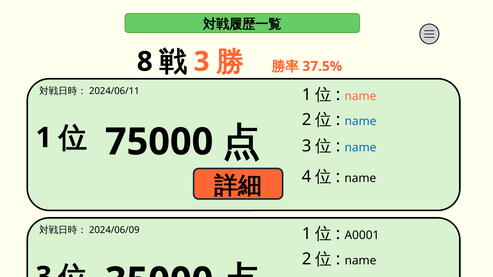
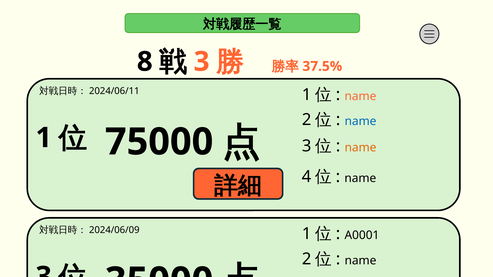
name at (360, 148) colour: blue -> orange
